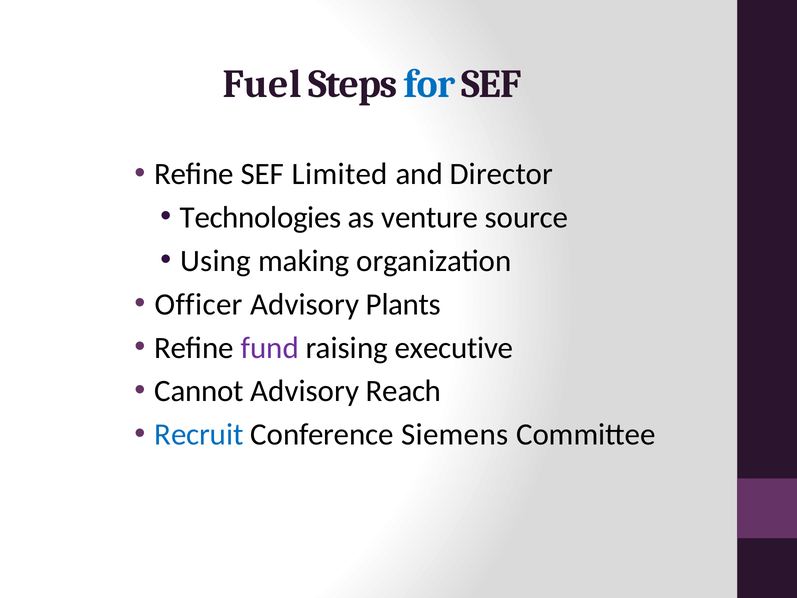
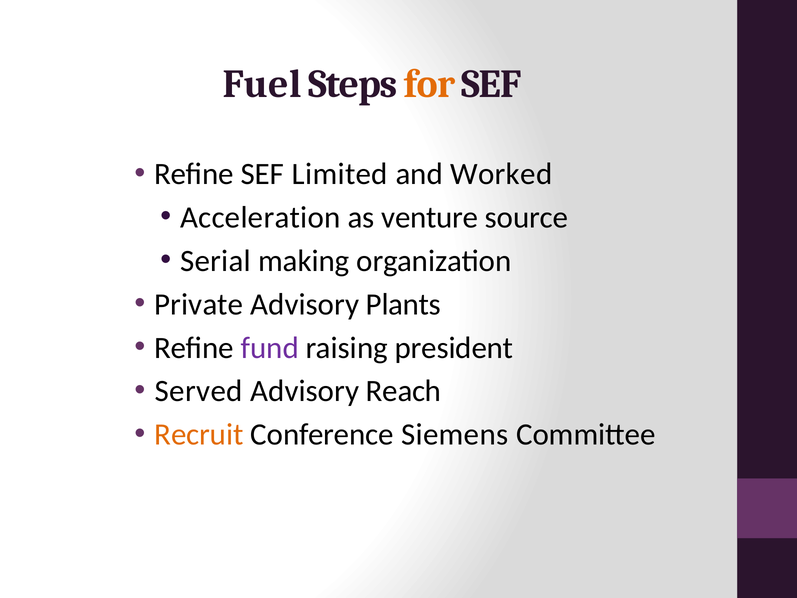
for colour: blue -> orange
Director: Director -> Worked
Technologies: Technologies -> Acceleration
Using: Using -> Serial
Officer: Officer -> Private
executive: executive -> president
Cannot: Cannot -> Served
Recruit colour: blue -> orange
